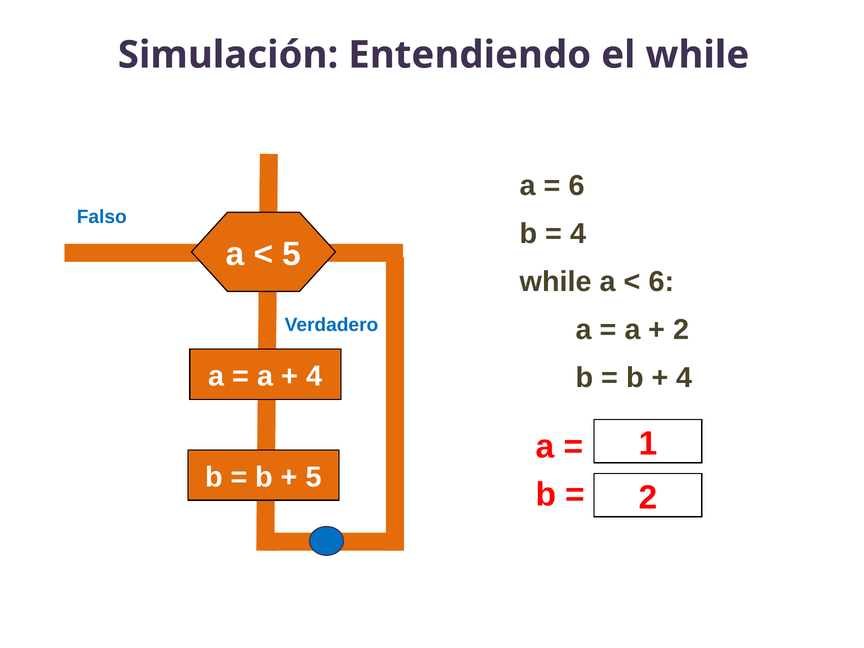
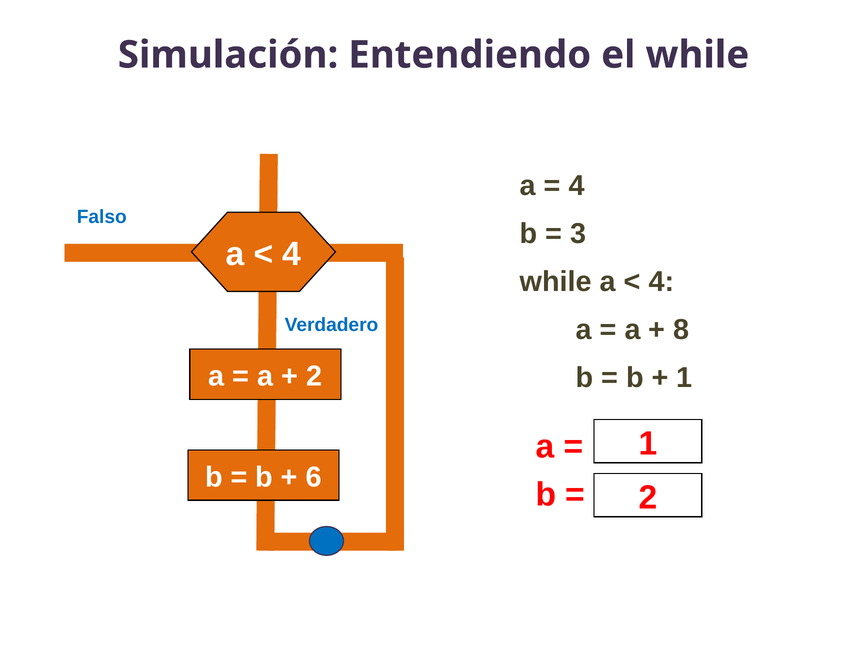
6 at (577, 186): 6 -> 4
4 at (578, 234): 4 -> 3
5 at (292, 254): 5 -> 4
6 at (661, 282): 6 -> 4
2 at (681, 330): 2 -> 8
4 at (314, 376): 4 -> 2
4 at (684, 378): 4 -> 1
5 at (314, 477): 5 -> 6
